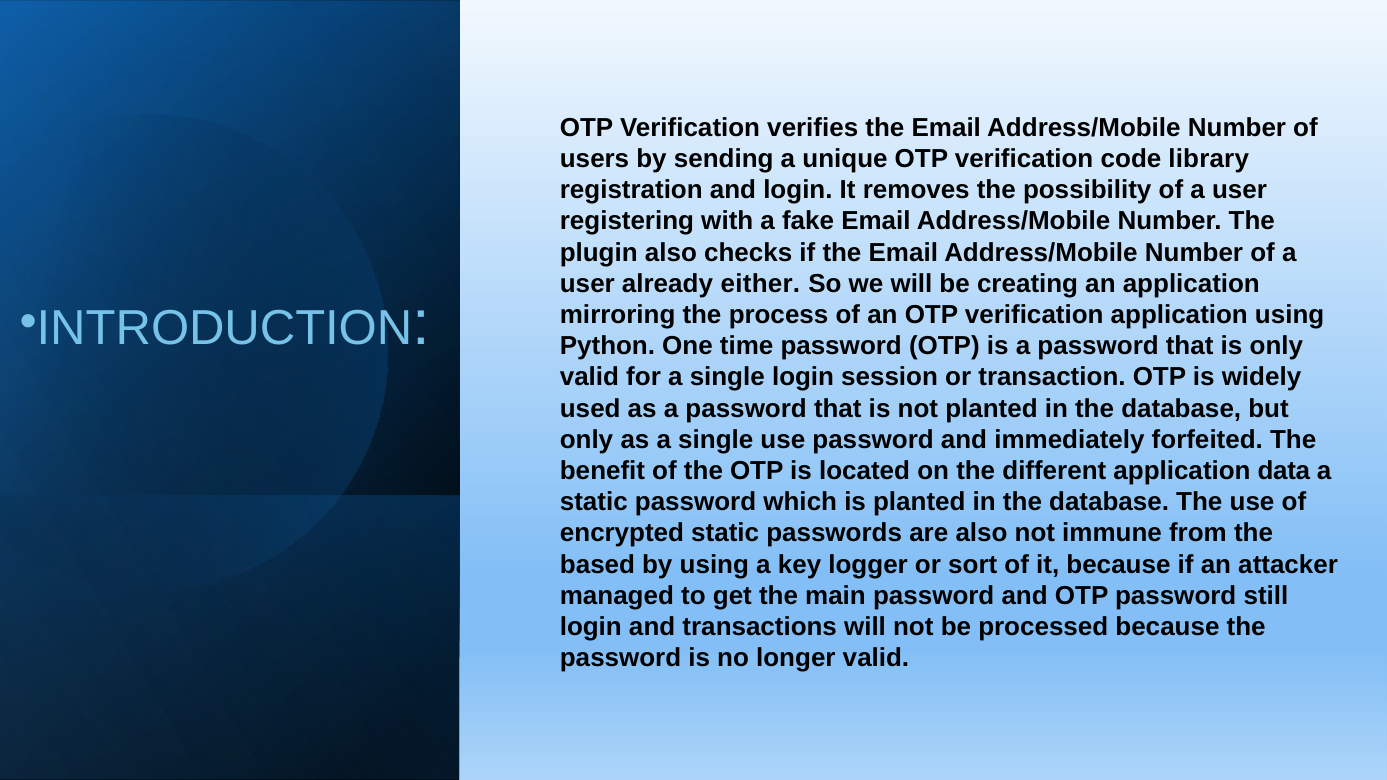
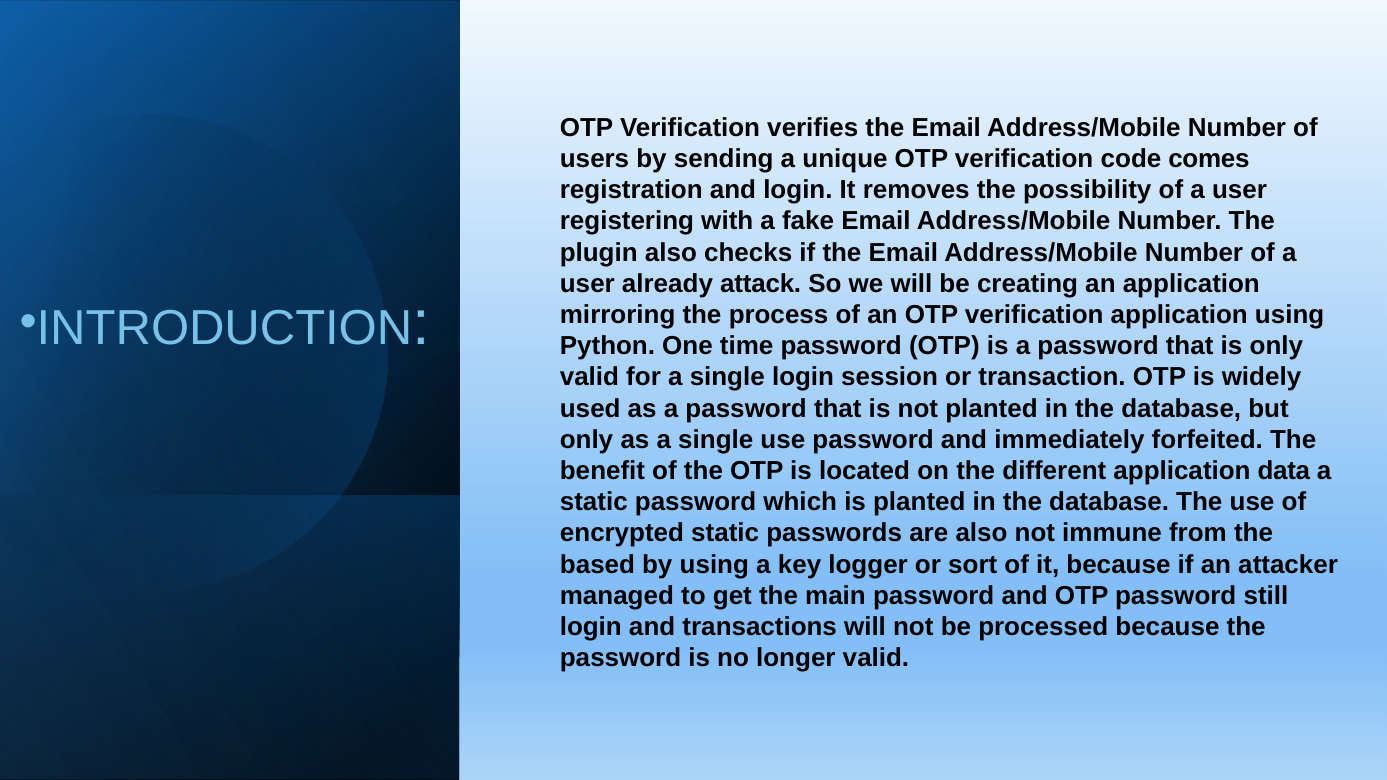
library: library -> comes
either: either -> attack
